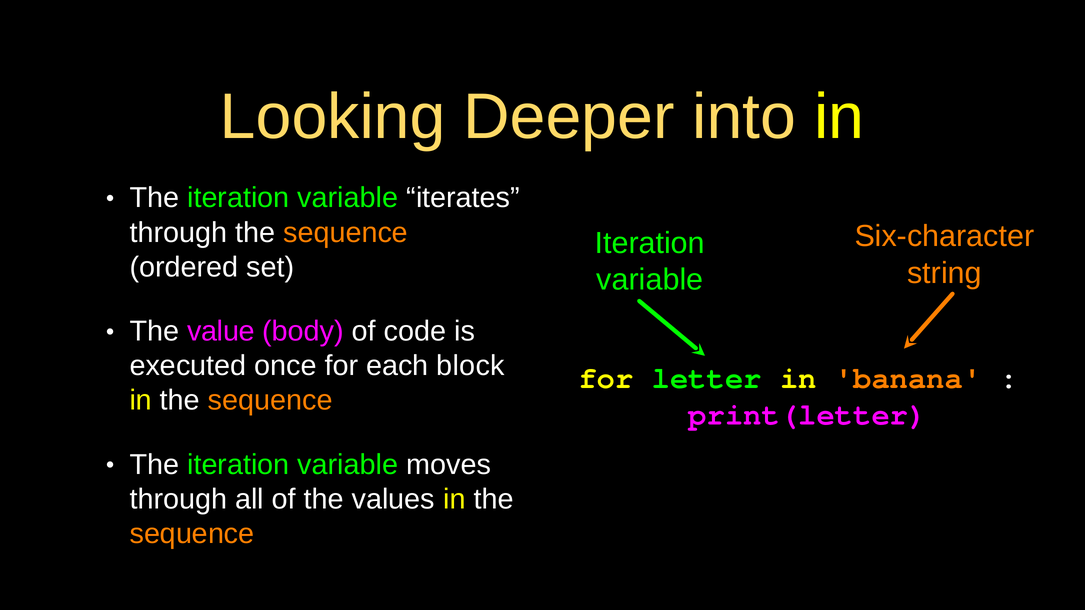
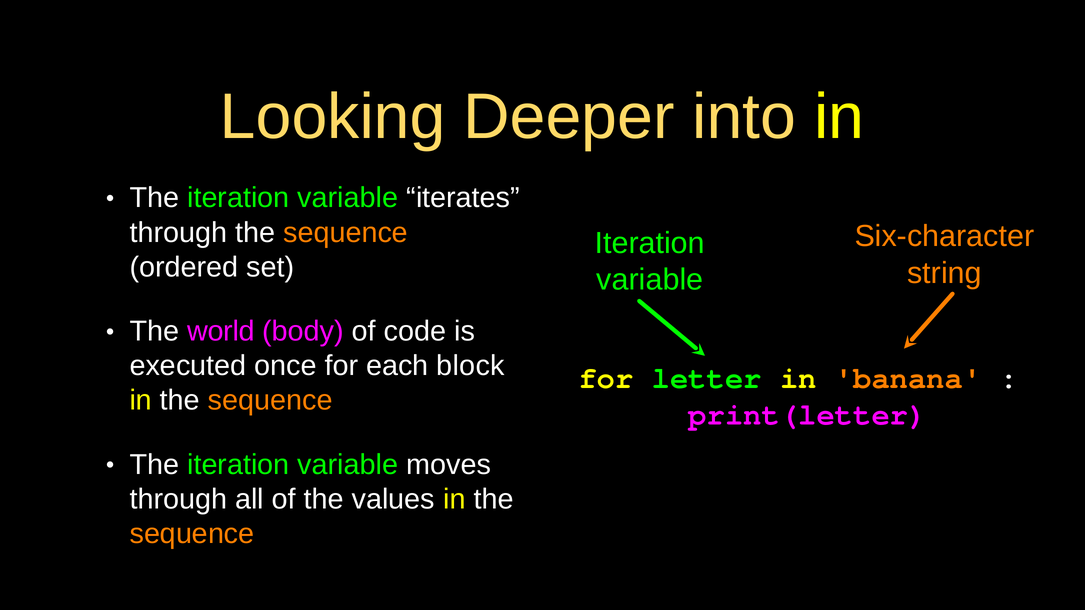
value: value -> world
